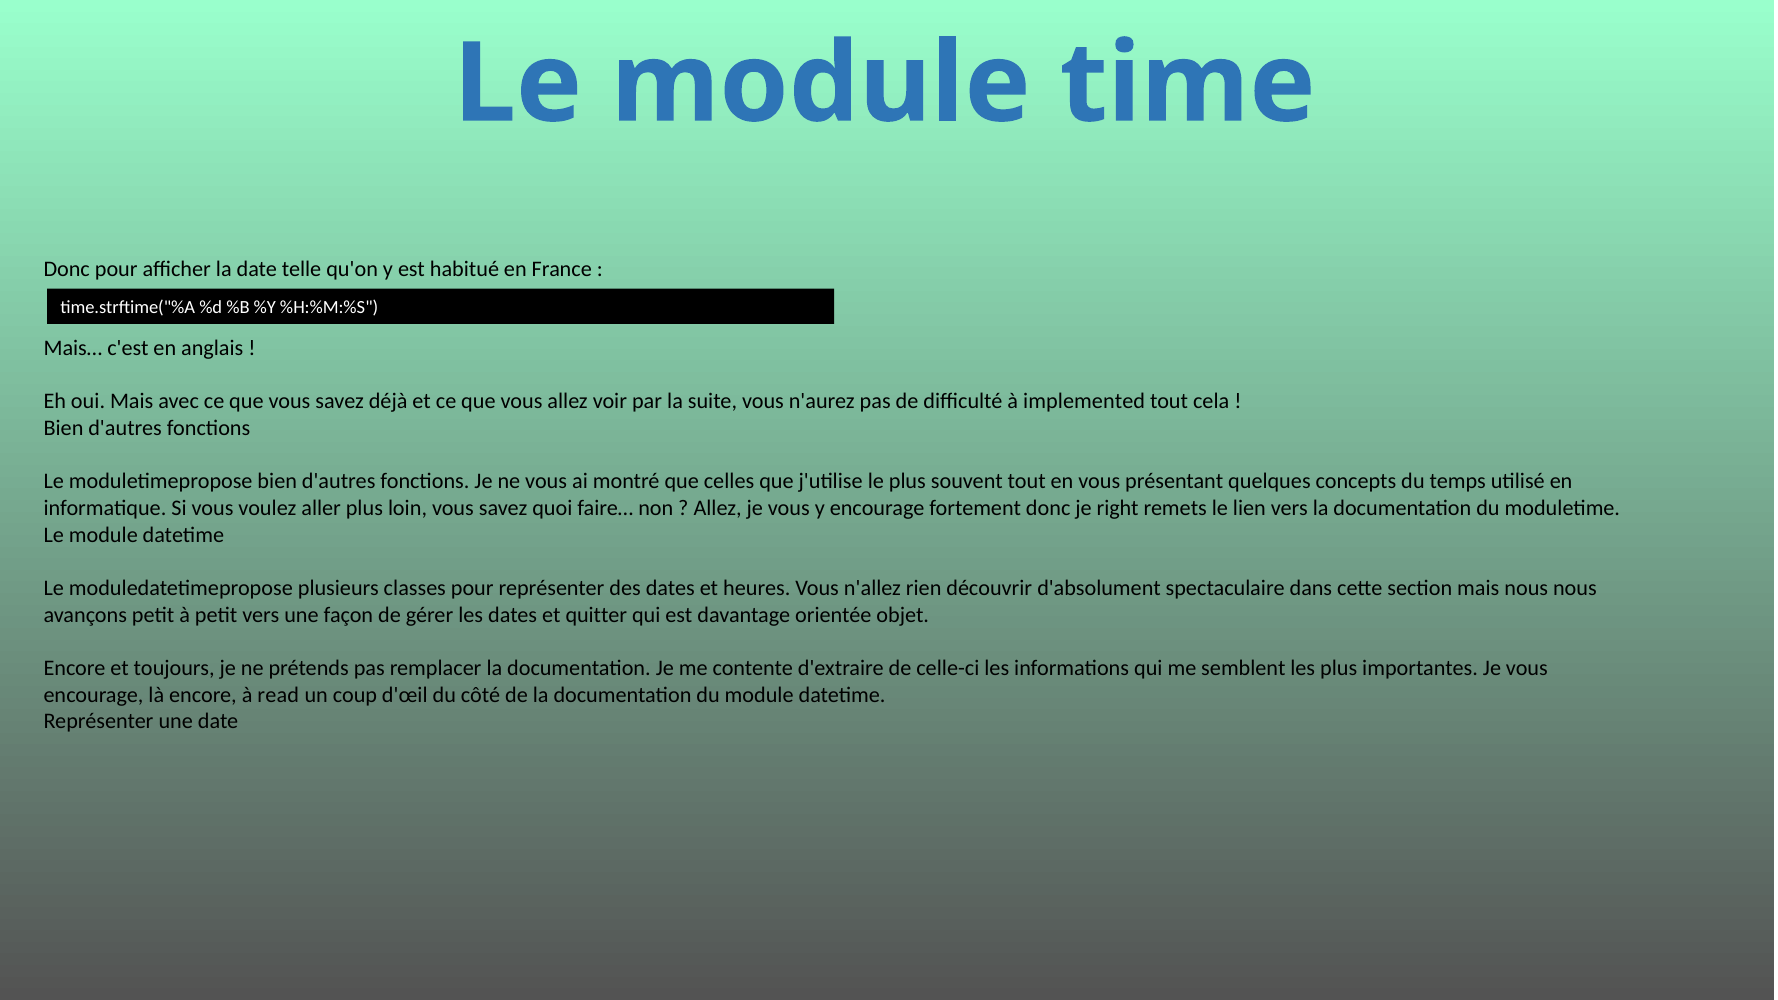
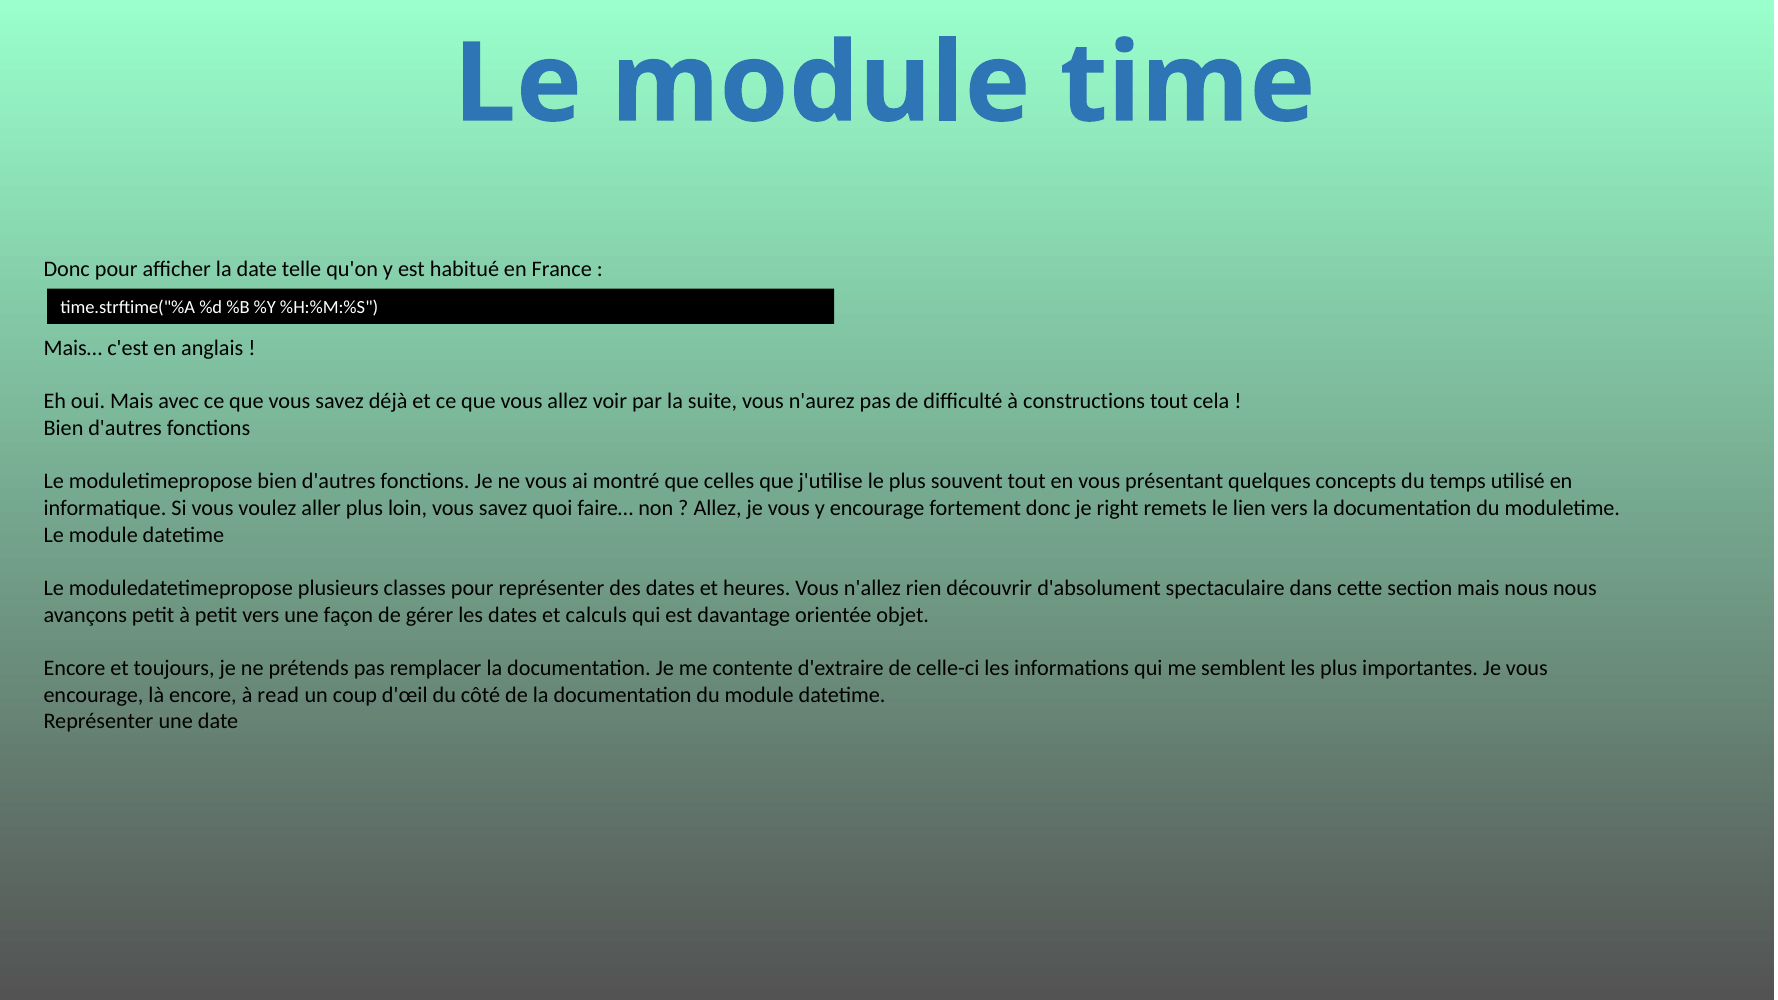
implemented: implemented -> constructions
quitter: quitter -> calculs
